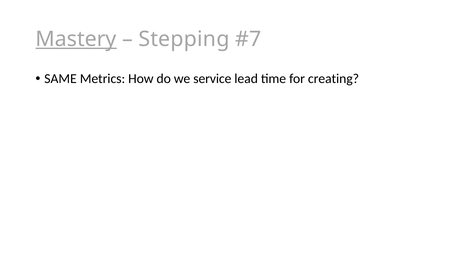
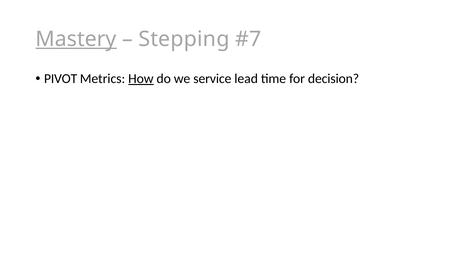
SAME: SAME -> PIVOT
How underline: none -> present
creating: creating -> decision
